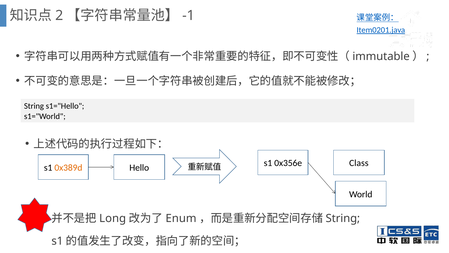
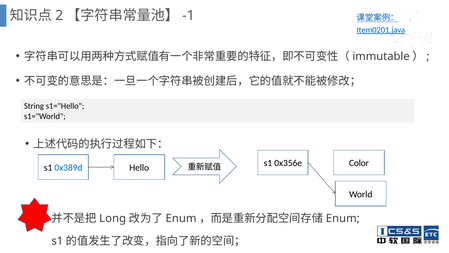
0x389d colour: orange -> blue
Class: Class -> Color
String at (343, 218): String -> Enum
